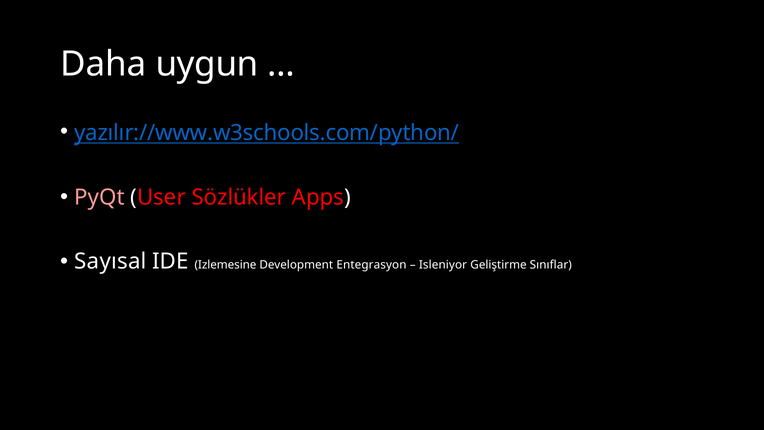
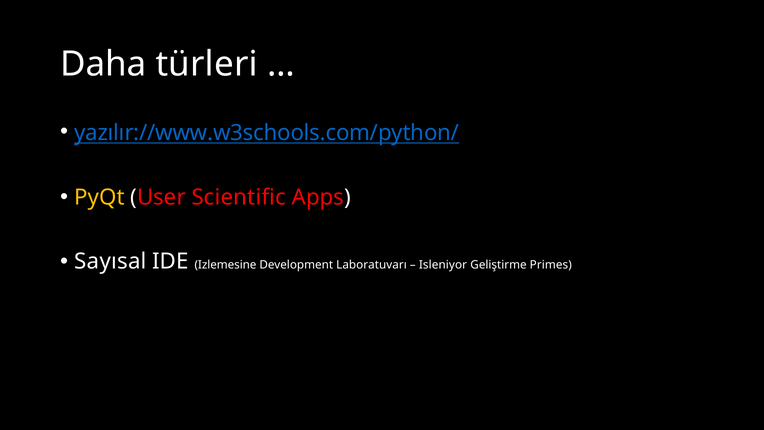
uygun: uygun -> türleri
PyQt colour: pink -> yellow
Sözlükler: Sözlükler -> Scientific
Entegrasyon: Entegrasyon -> Laboratuvarı
Sınıflar: Sınıflar -> Primes
